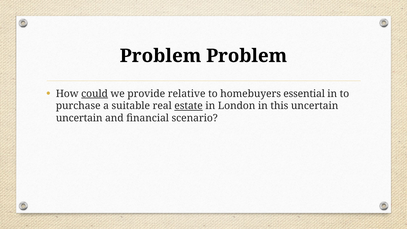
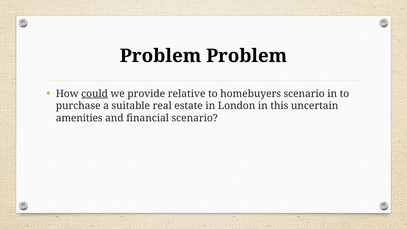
homebuyers essential: essential -> scenario
estate underline: present -> none
uncertain at (79, 118): uncertain -> amenities
